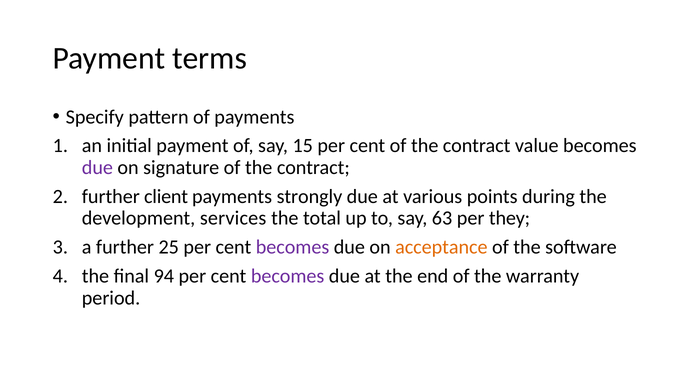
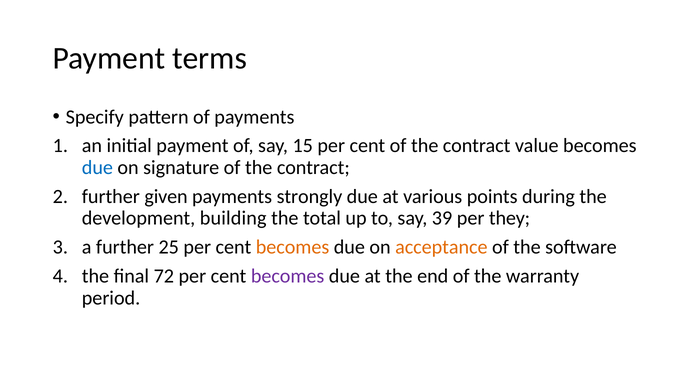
due at (97, 167) colour: purple -> blue
client: client -> given
services: services -> building
63: 63 -> 39
becomes at (293, 247) colour: purple -> orange
94: 94 -> 72
